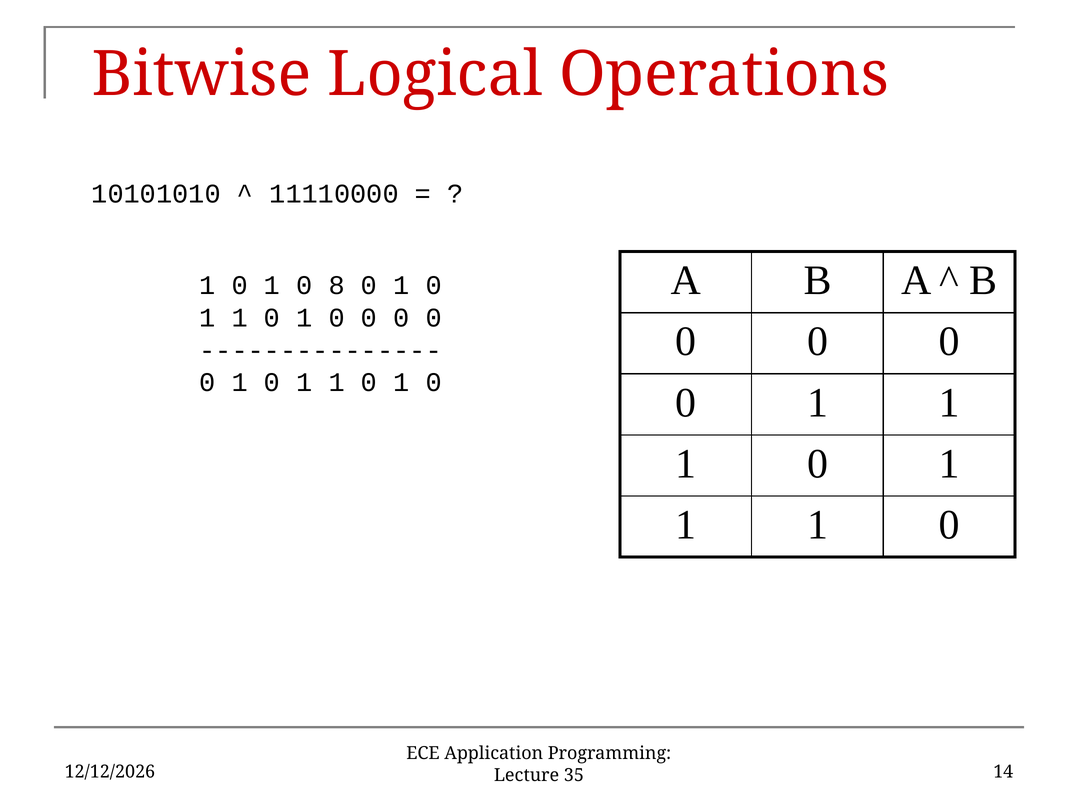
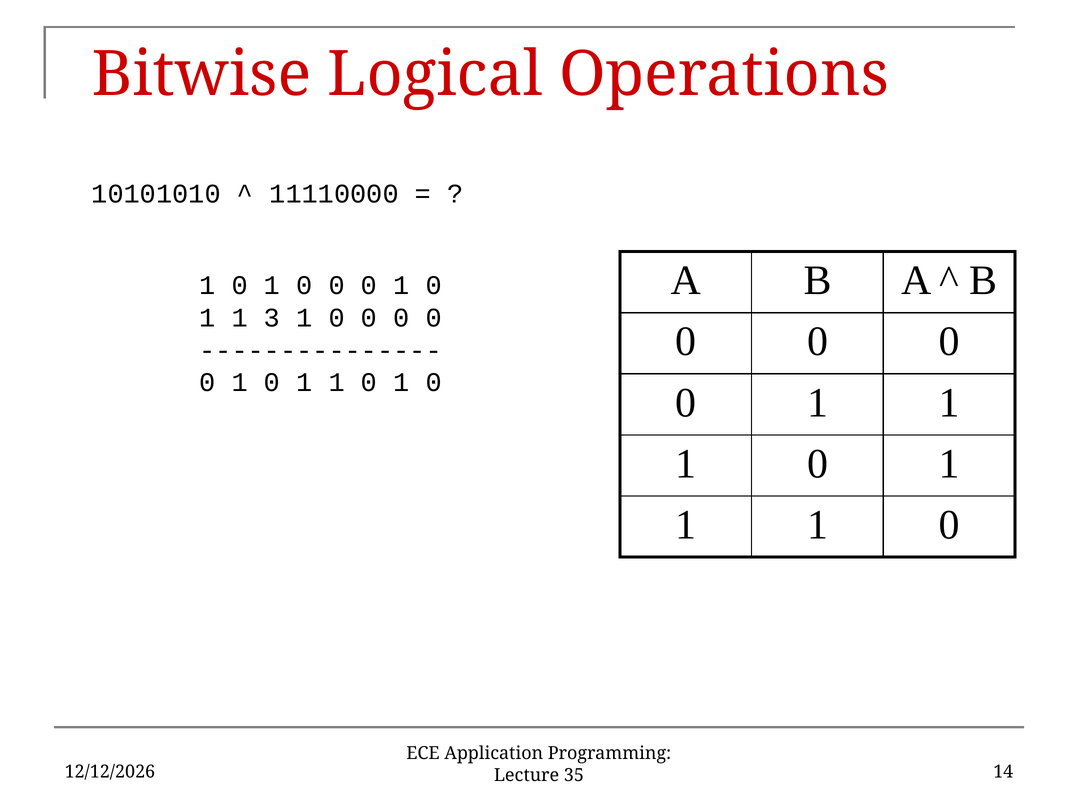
0 1 0 8: 8 -> 0
0 at (272, 318): 0 -> 3
